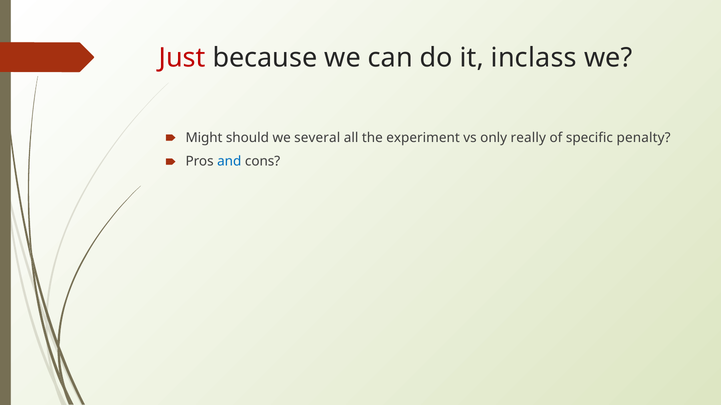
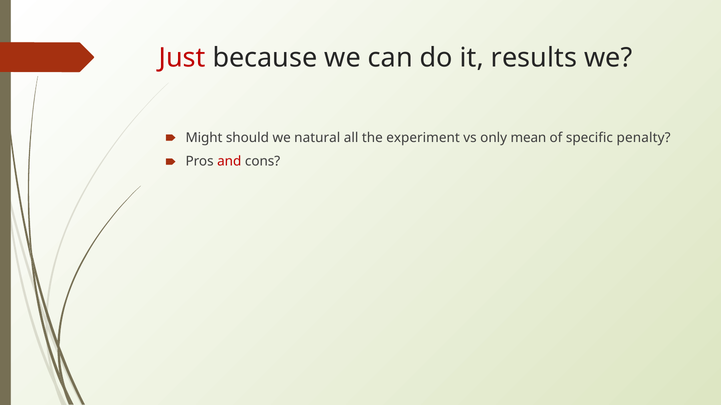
inclass: inclass -> results
several: several -> natural
really: really -> mean
and colour: blue -> red
